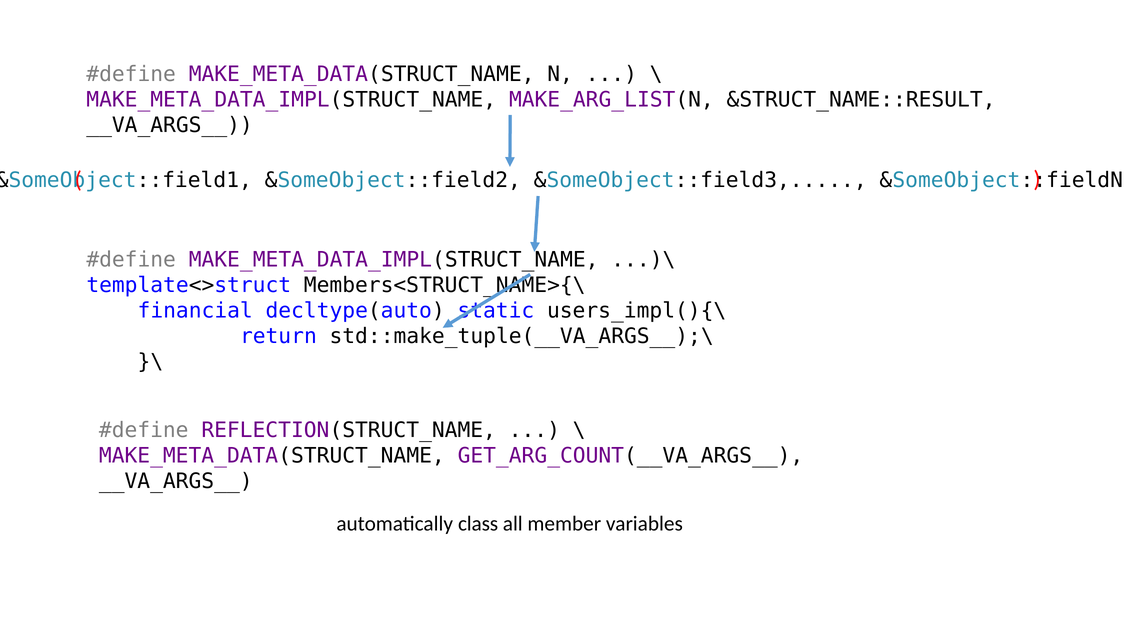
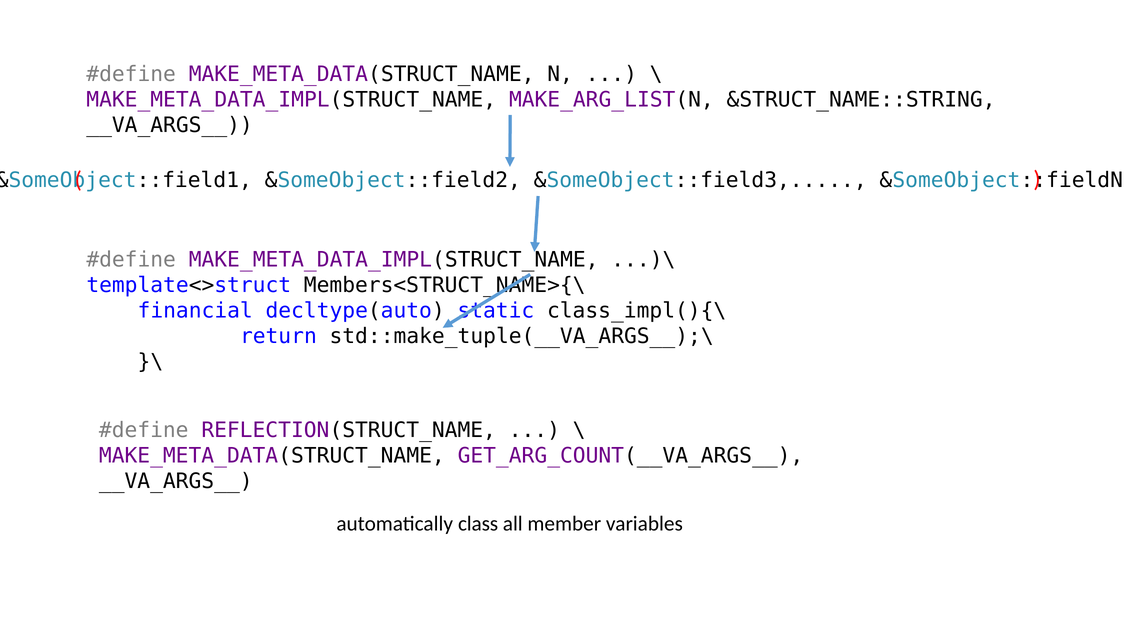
&STRUCT_NAME::RESULT: &STRUCT_NAME::RESULT -> &STRUCT_NAME::STRING
users_impl(){\: users_impl(){\ -> class_impl(){\
